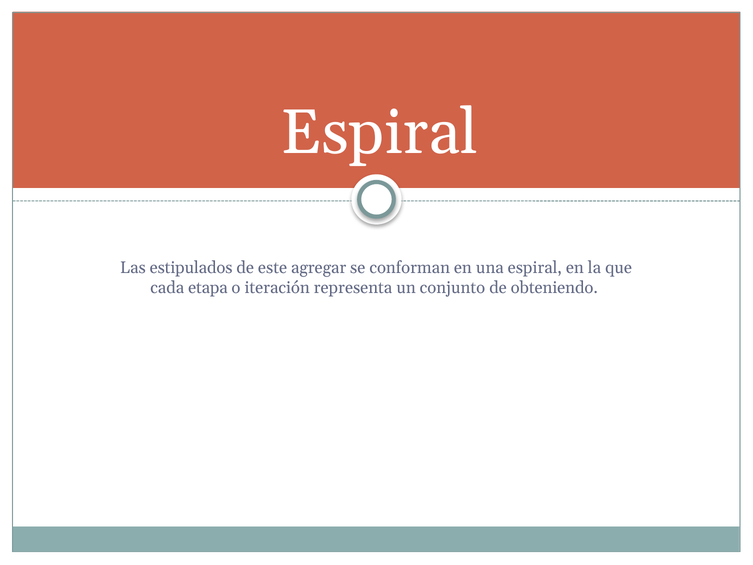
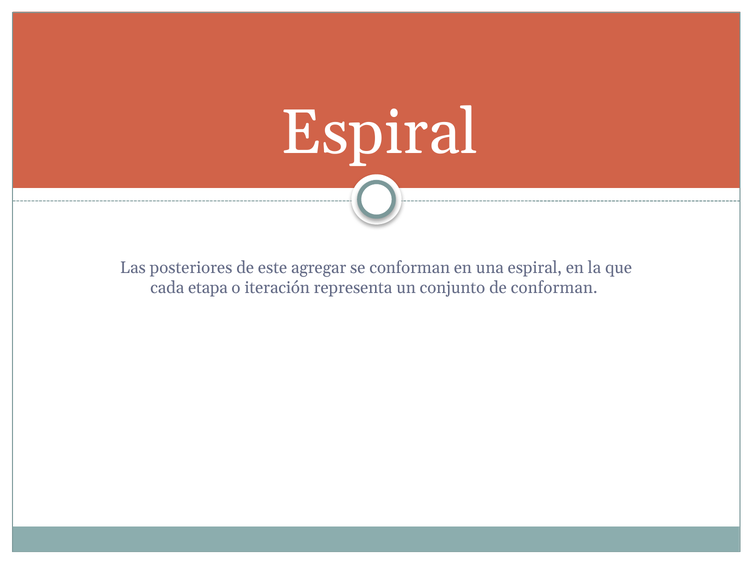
estipulados: estipulados -> posteriores
de obteniendo: obteniendo -> conforman
